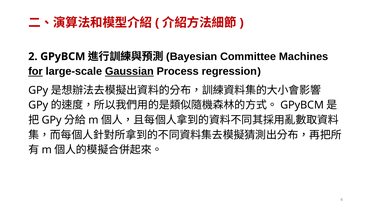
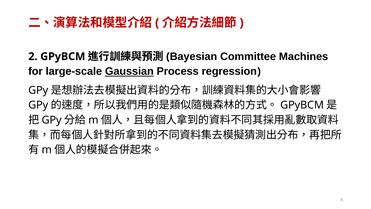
for underline: present -> none
